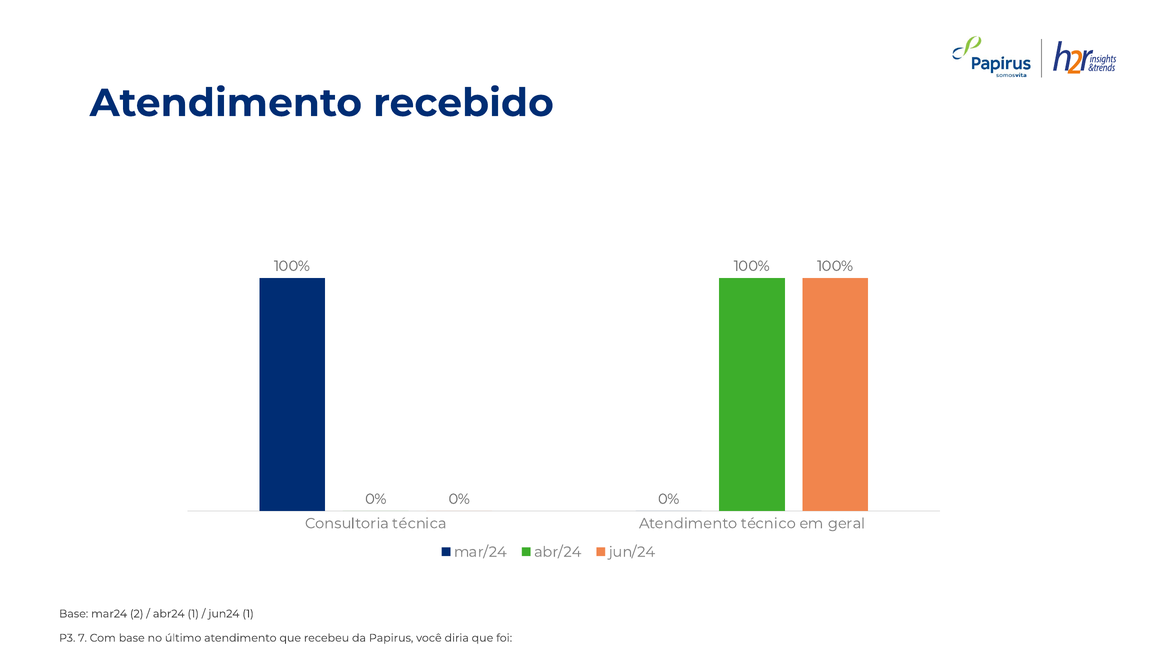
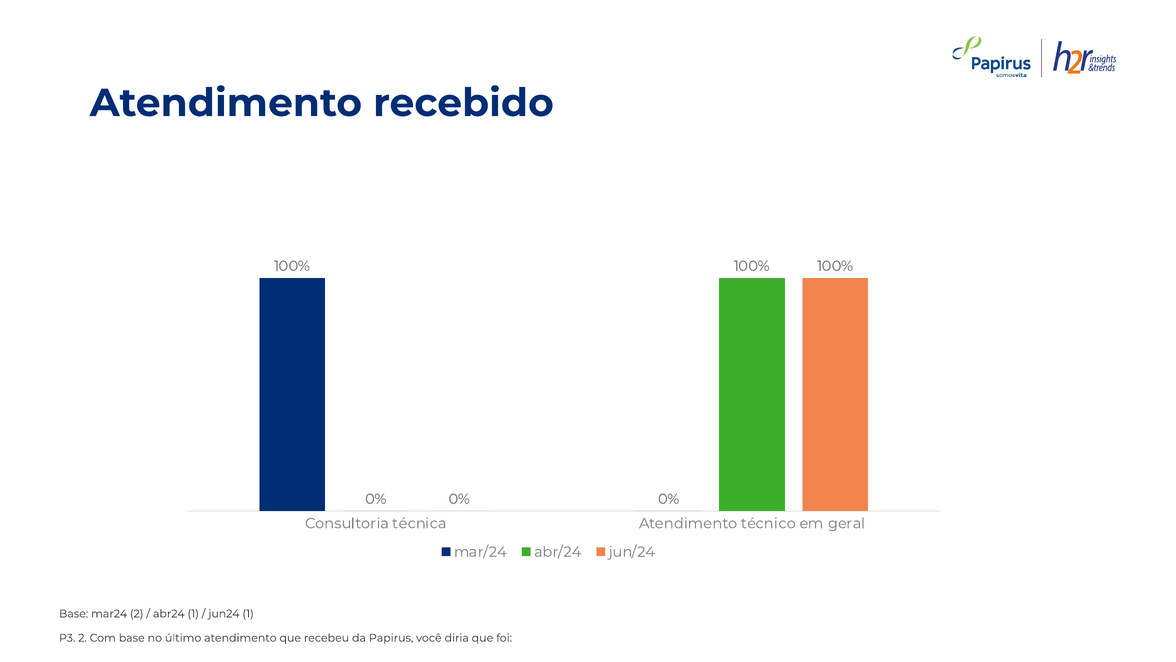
P3 7: 7 -> 2
